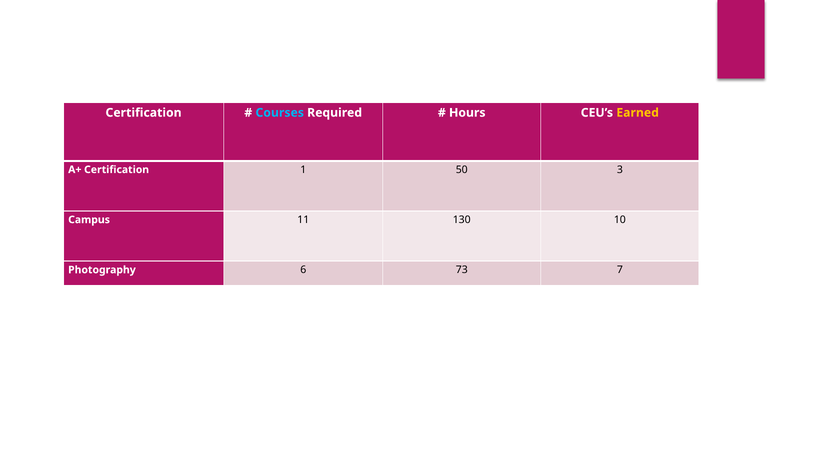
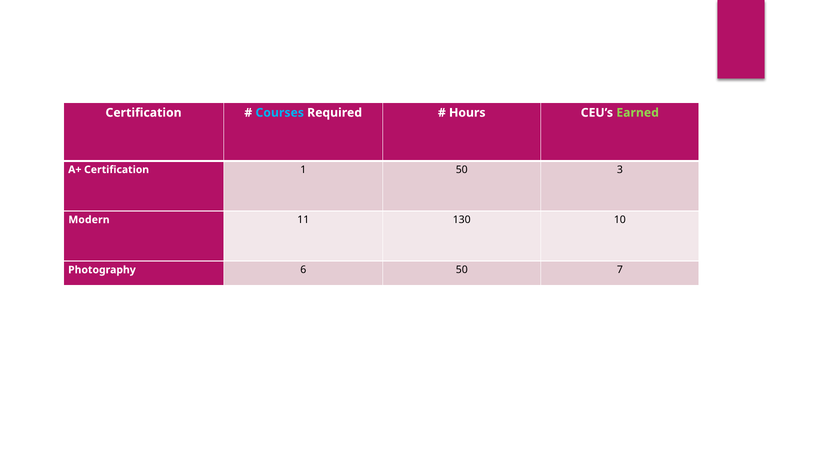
Earned colour: yellow -> light green
Campus: Campus -> Modern
6 73: 73 -> 50
